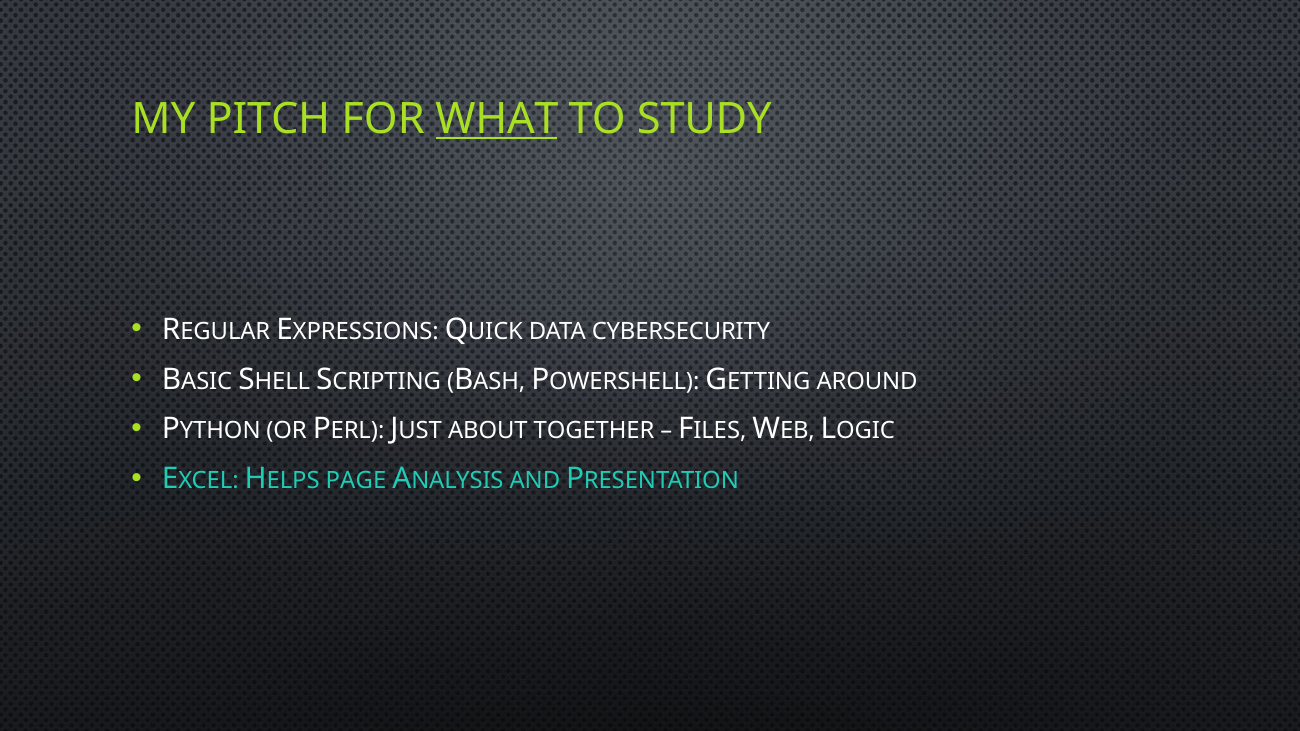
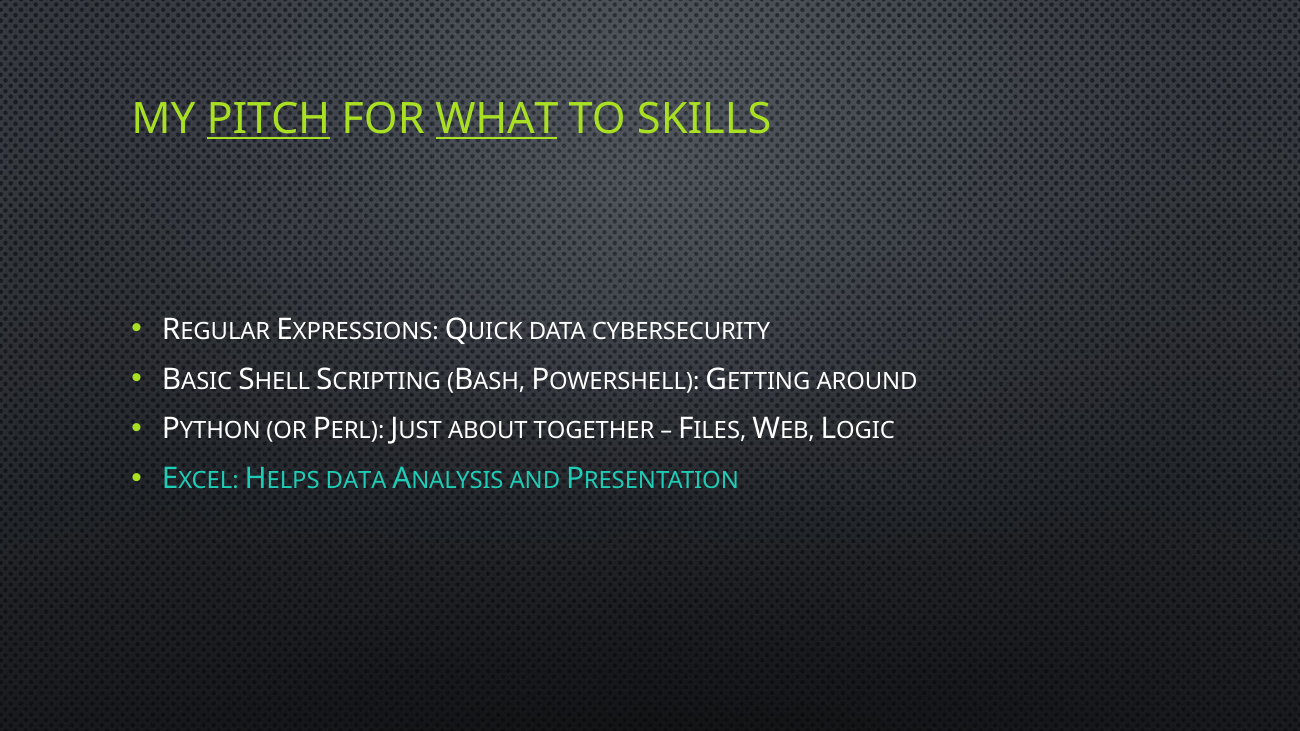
PITCH underline: none -> present
STUDY: STUDY -> SKILLS
PAGE at (356, 481): PAGE -> DATA
